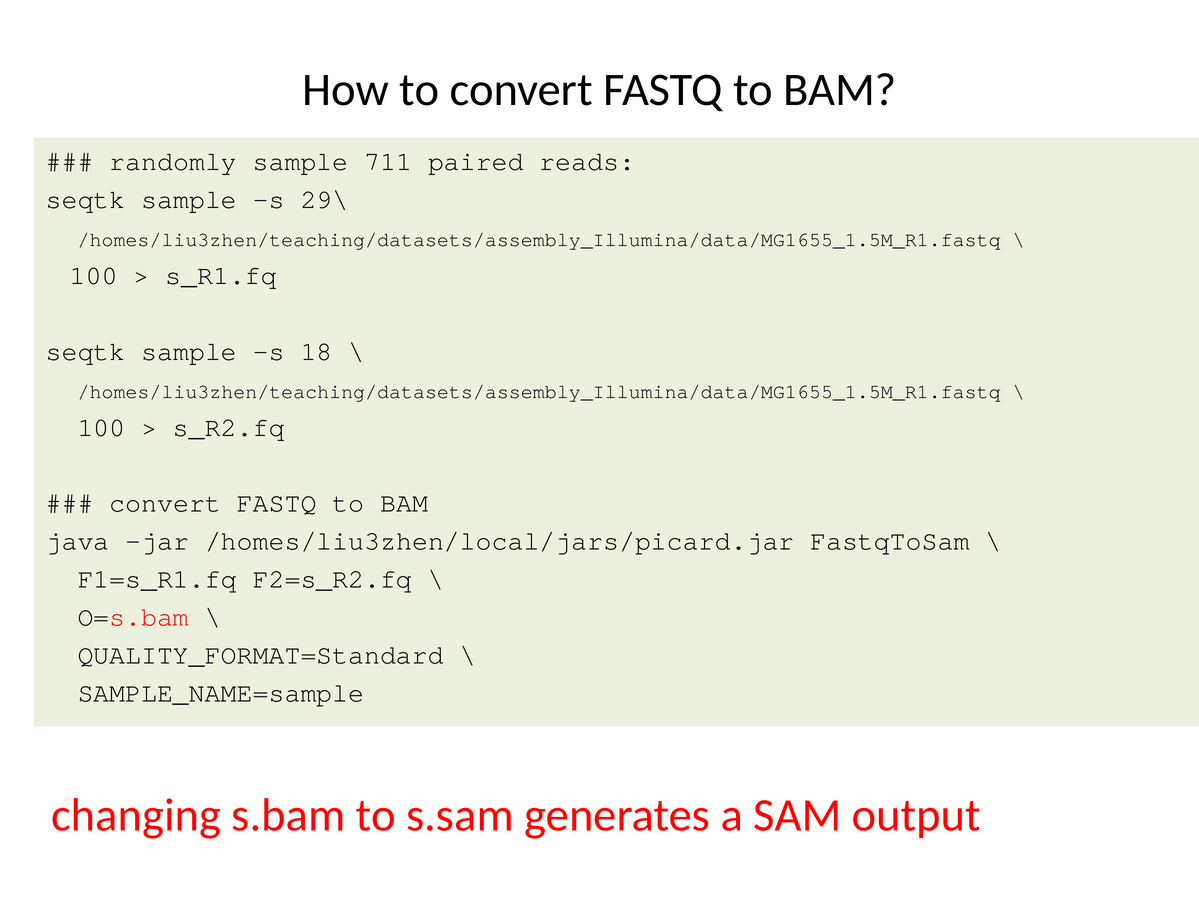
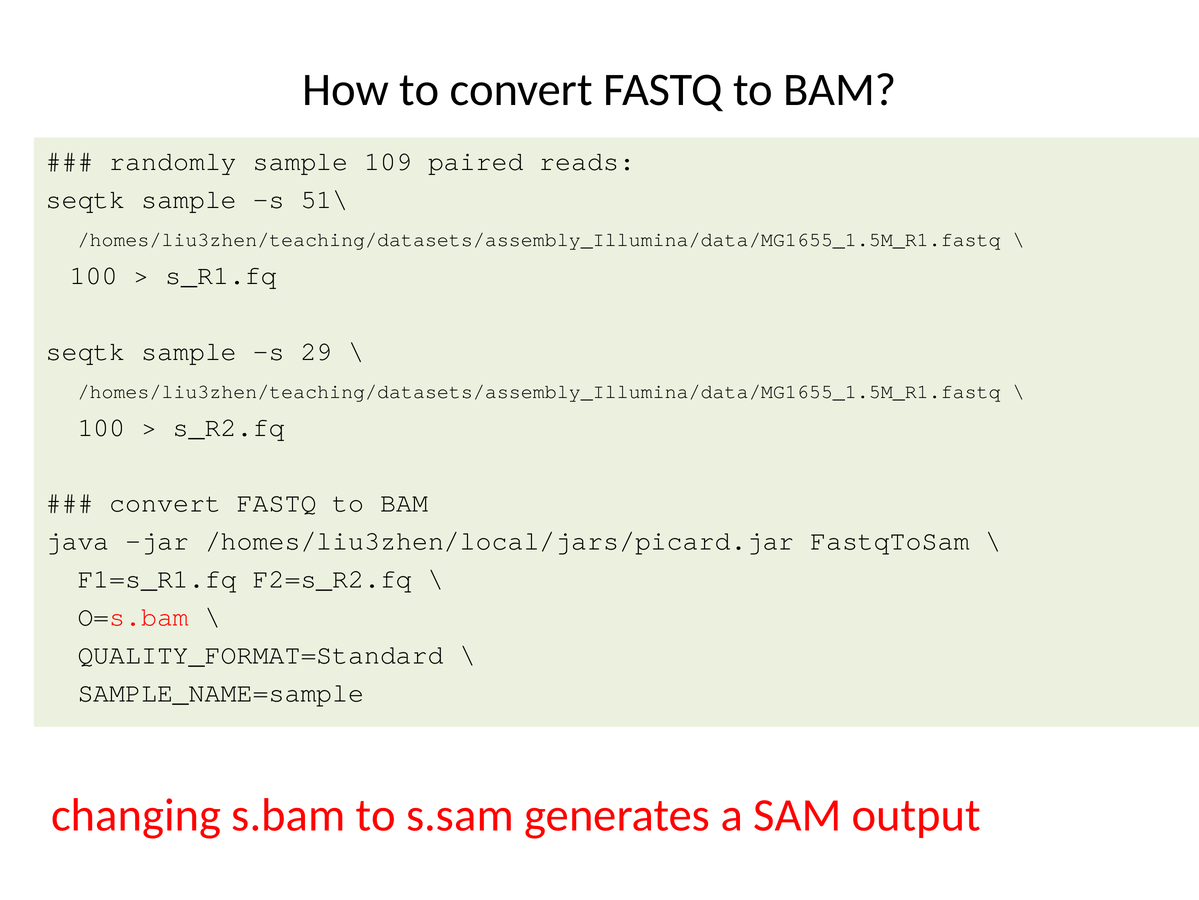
711: 711 -> 109
29\: 29\ -> 51\
18: 18 -> 29
